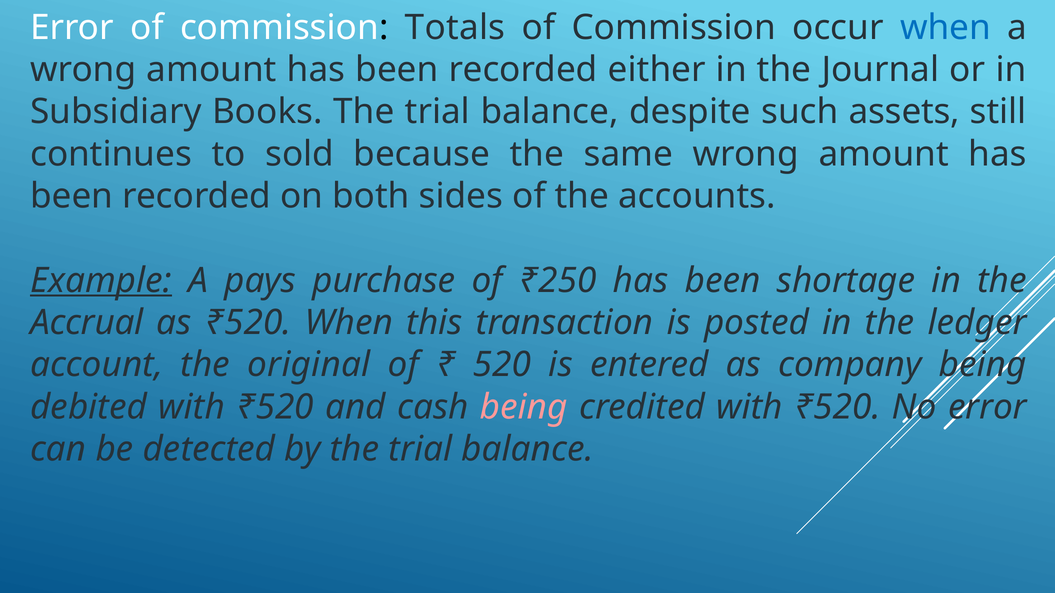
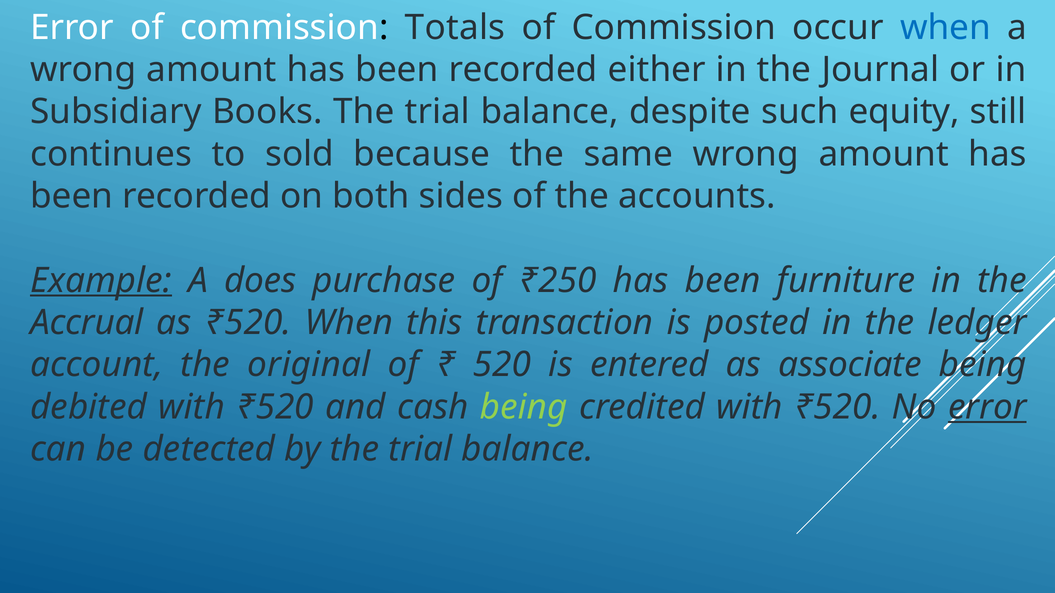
assets: assets -> equity
pays: pays -> does
shortage: shortage -> furniture
company: company -> associate
being at (524, 407) colour: pink -> light green
error at (987, 407) underline: none -> present
